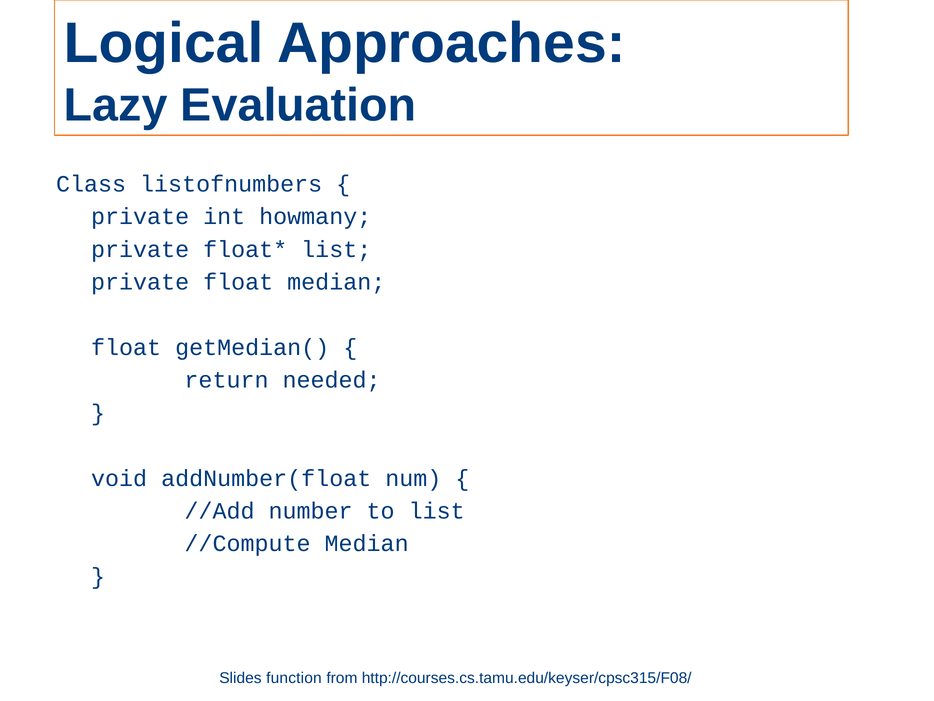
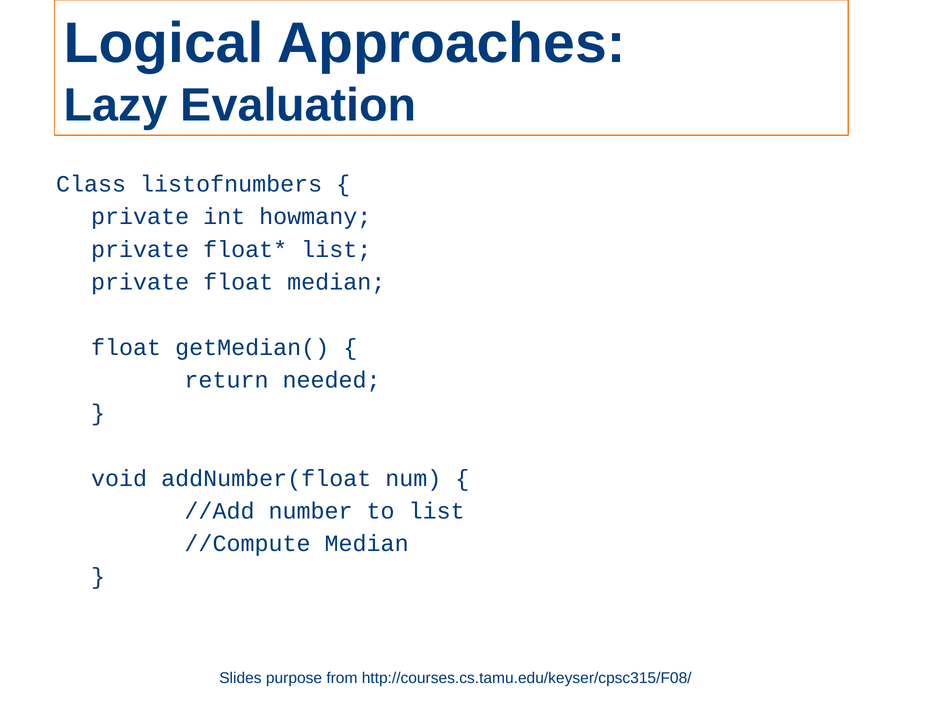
function: function -> purpose
